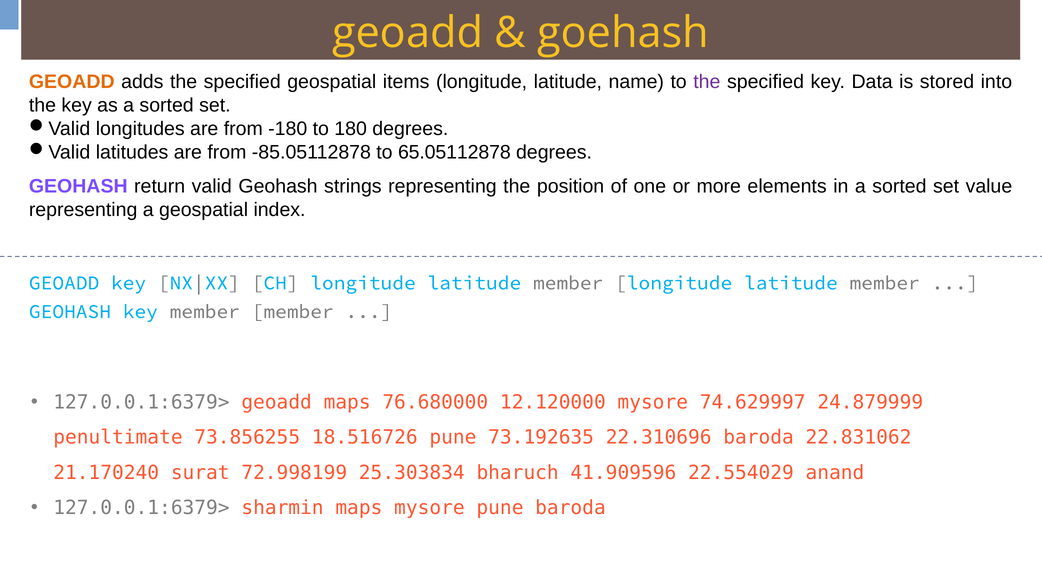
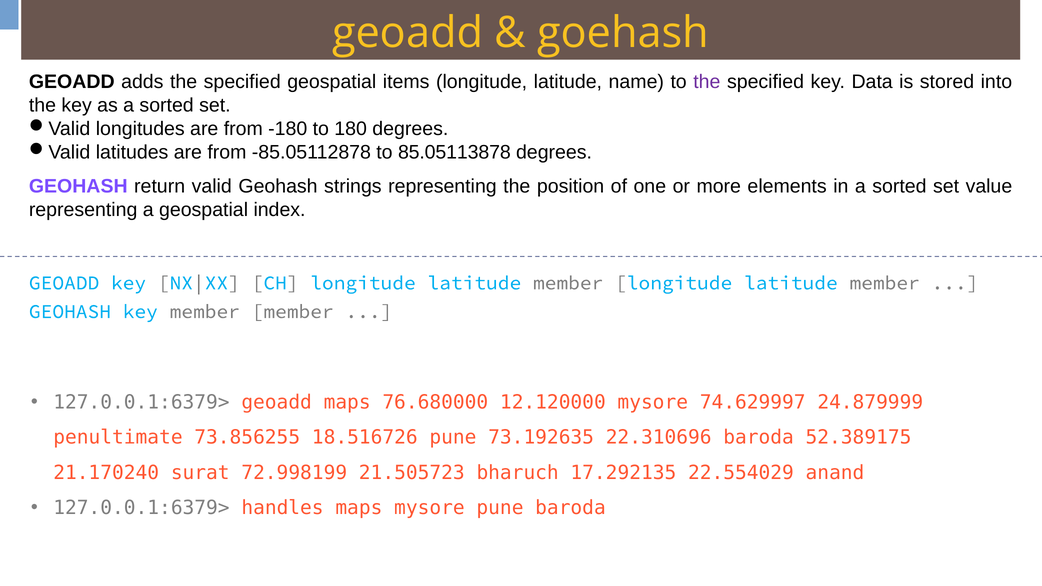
GEOADD at (72, 82) colour: orange -> black
65.05112878: 65.05112878 -> 85.05113878
22.831062: 22.831062 -> 52.389175
25.303834: 25.303834 -> 21.505723
41.909596: 41.909596 -> 17.292135
sharmin: sharmin -> handles
